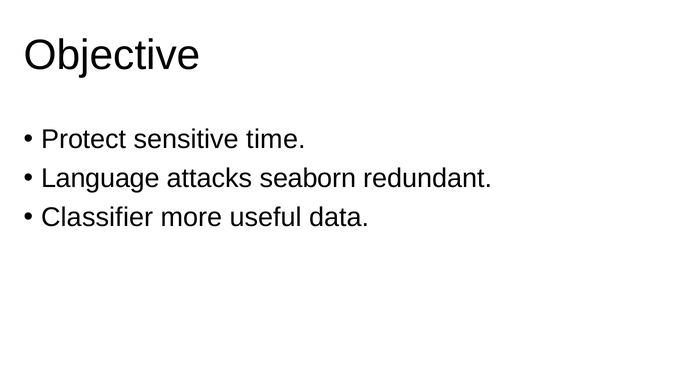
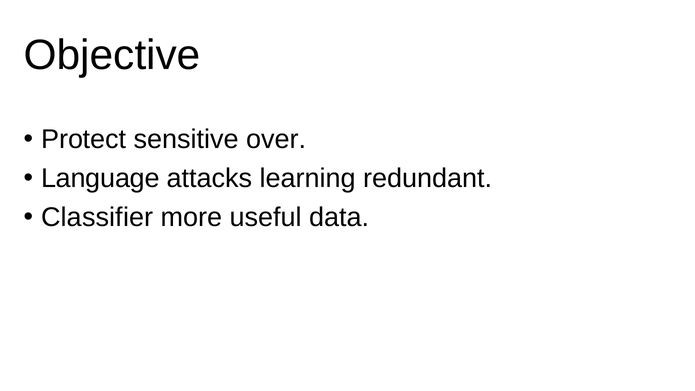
time: time -> over
seaborn: seaborn -> learning
